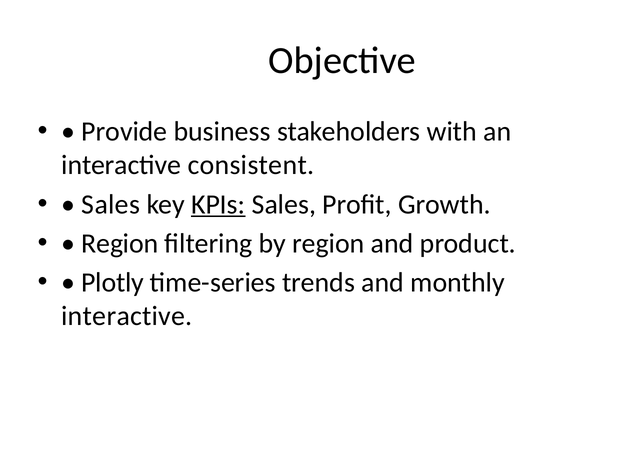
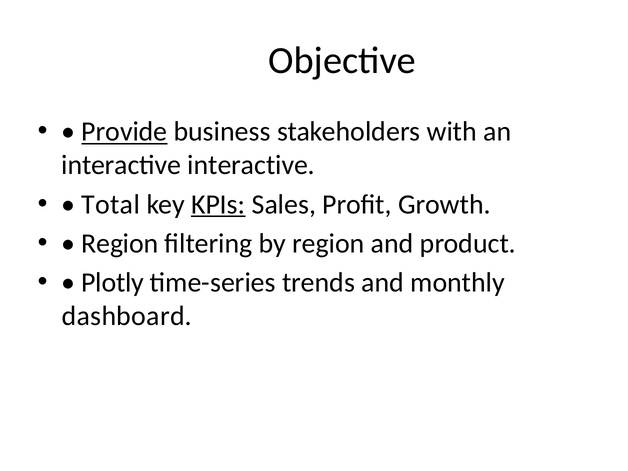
Provide underline: none -> present
interactive consistent: consistent -> interactive
Sales at (111, 204): Sales -> Total
interactive at (127, 316): interactive -> dashboard
